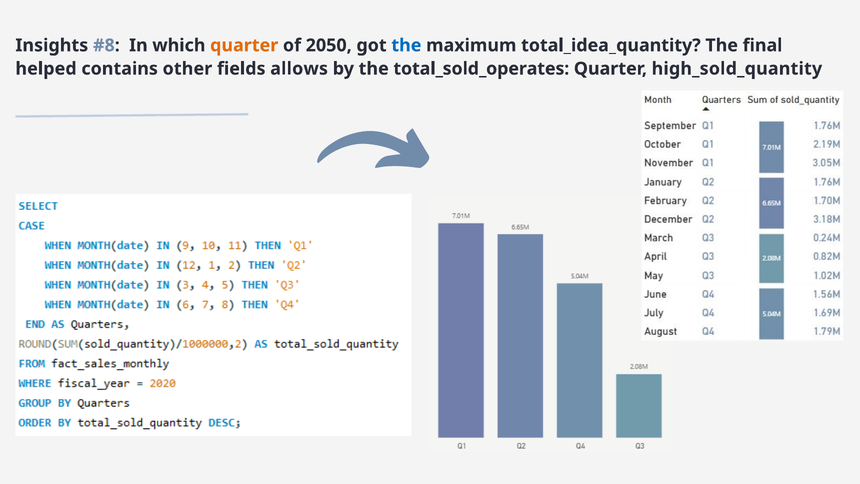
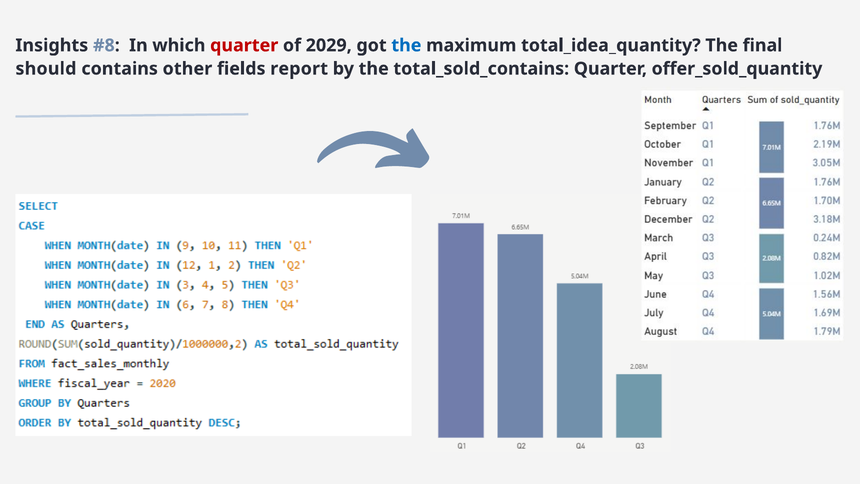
quarter at (244, 45) colour: orange -> red
2050: 2050 -> 2029
helped: helped -> should
allows: allows -> report
total_sold_operates: total_sold_operates -> total_sold_contains
high_sold_quantity: high_sold_quantity -> offer_sold_quantity
